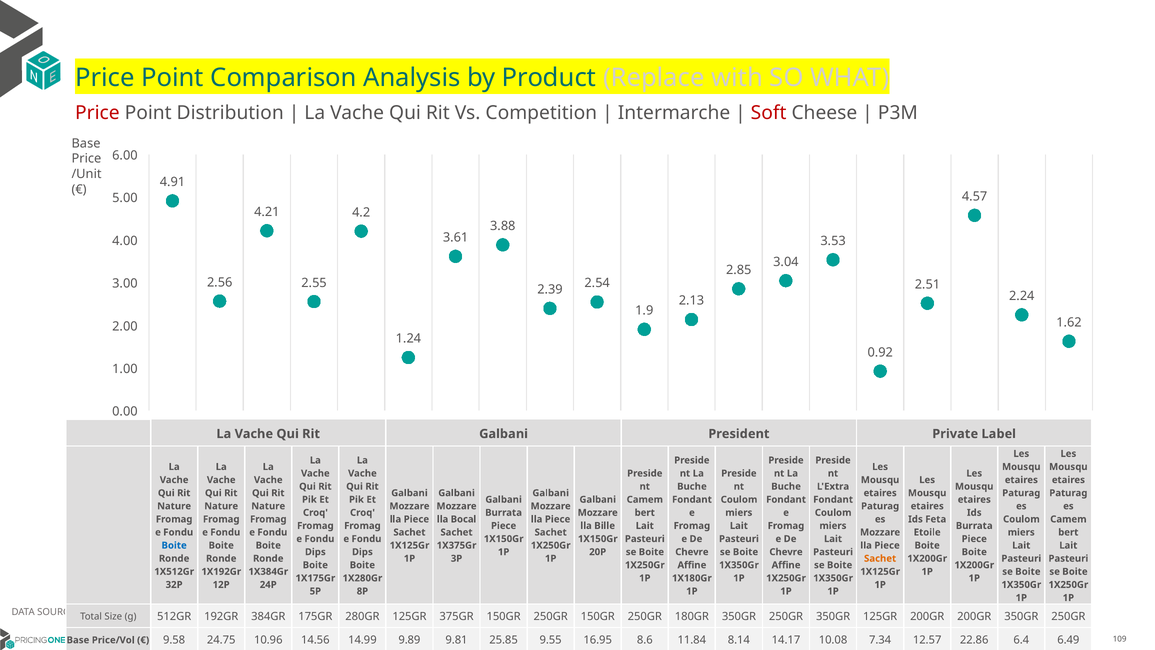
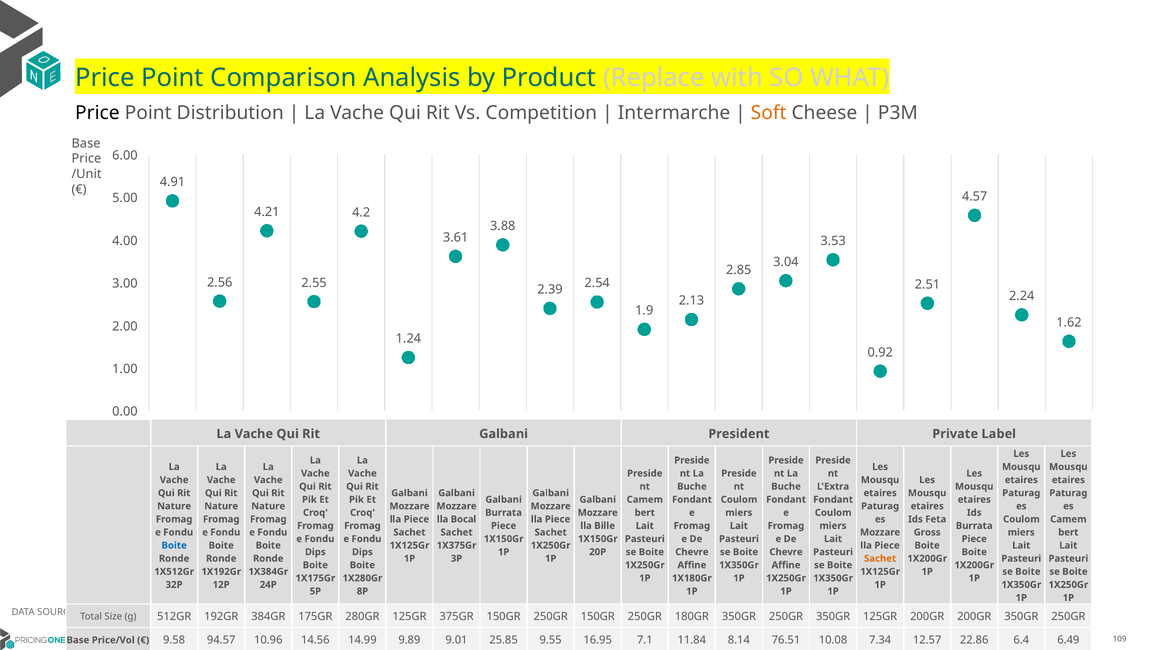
Price at (97, 113) colour: red -> black
Soft colour: red -> orange
Etoile: Etoile -> Gross
24.75: 24.75 -> 94.57
9.81: 9.81 -> 9.01
8.6: 8.6 -> 7.1
14.17: 14.17 -> 76.51
